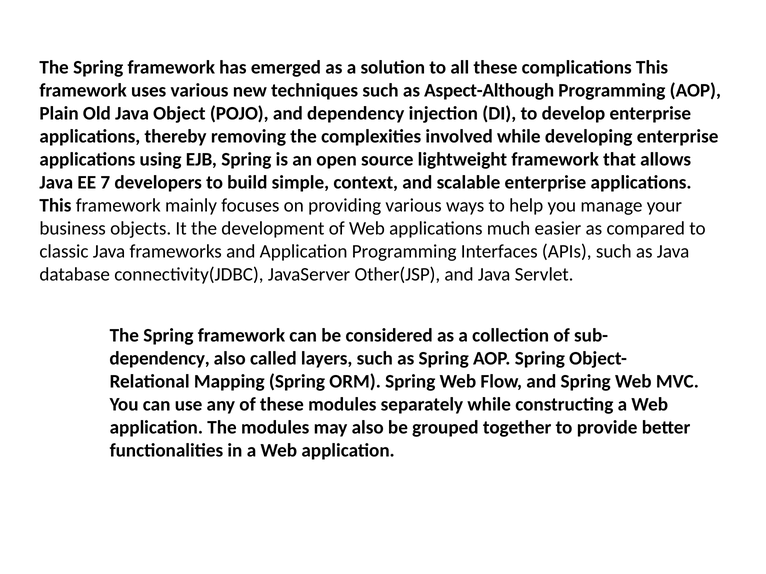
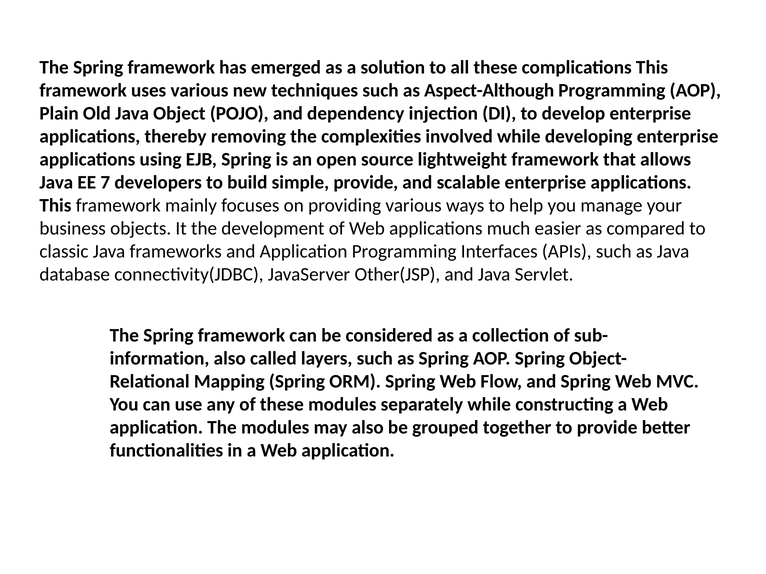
simple context: context -> provide
dependency at (160, 359): dependency -> information
